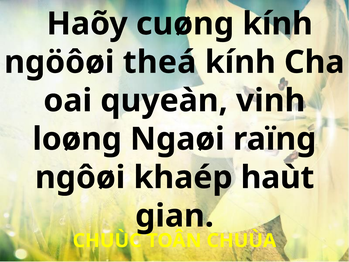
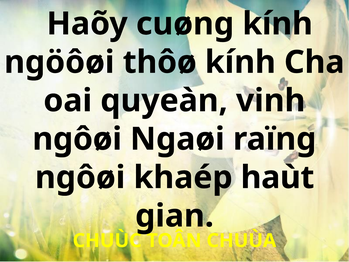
theá: theá -> thôø
loøng at (77, 139): loøng -> ngôøi
